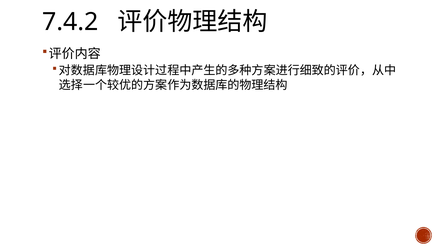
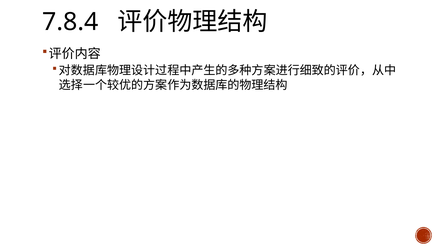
7.4.2: 7.4.2 -> 7.8.4
